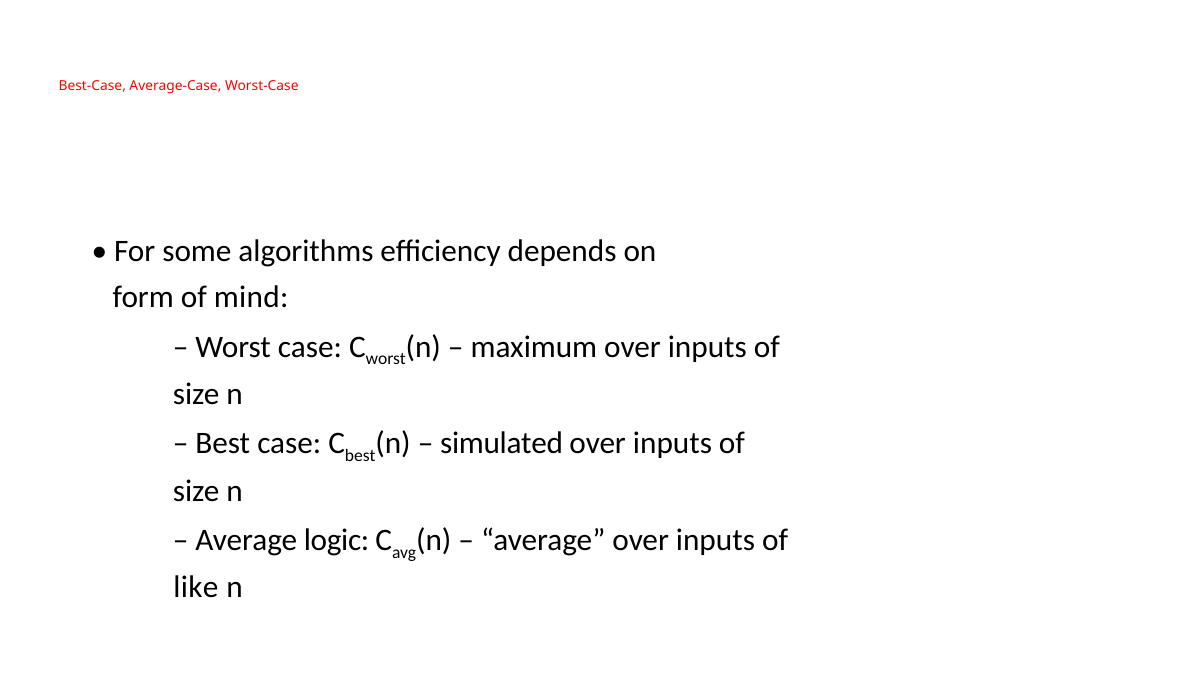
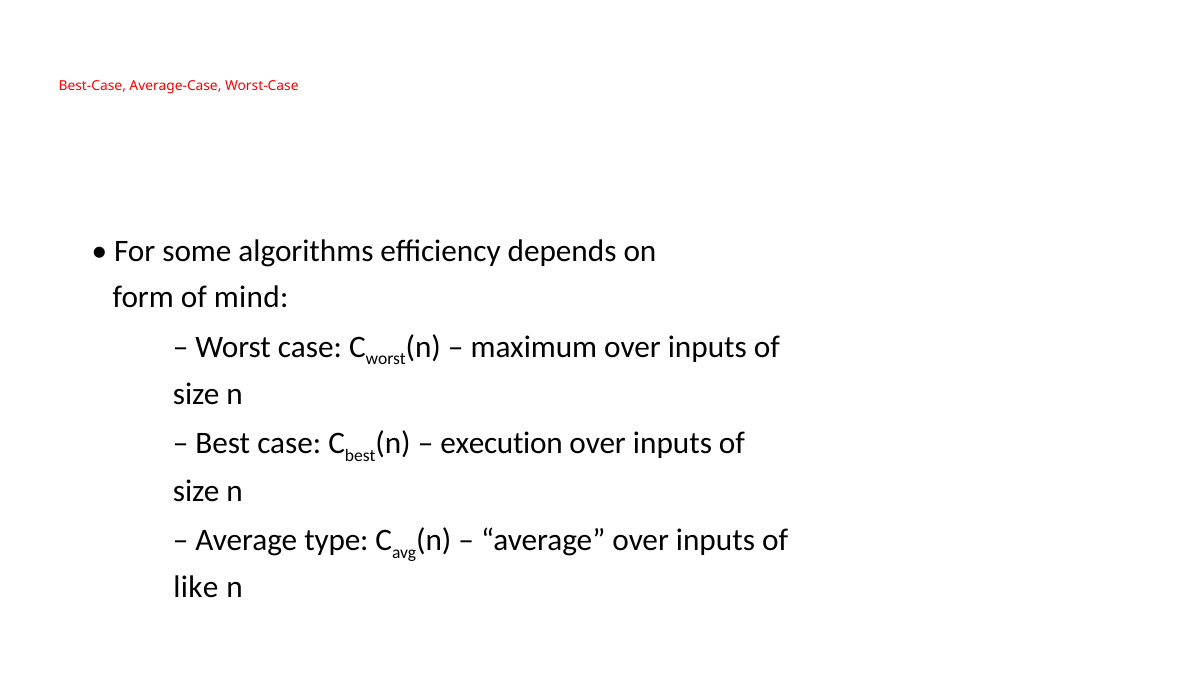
simulated: simulated -> execution
logic: logic -> type
